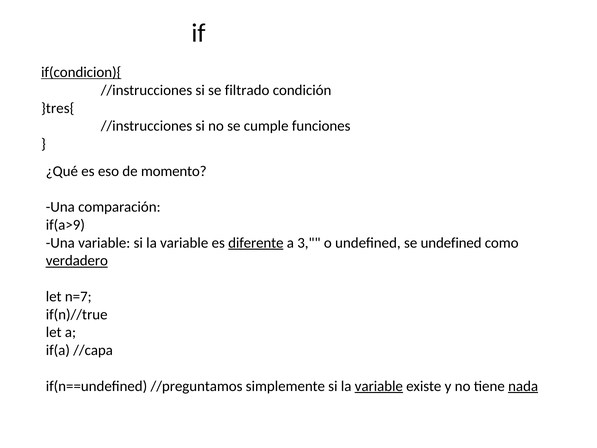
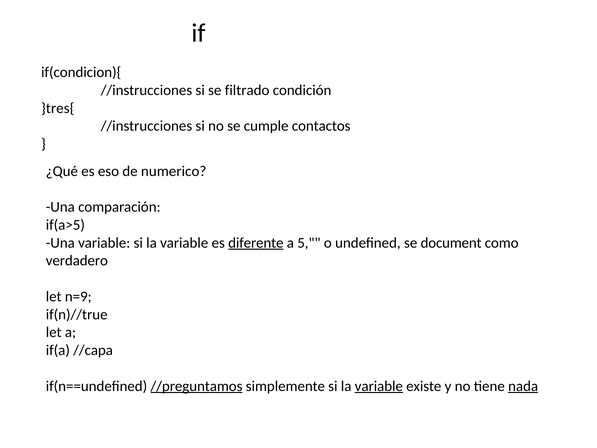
if(condicion){ underline: present -> none
funciones: funciones -> contactos
momento: momento -> numerico
if(a>9: if(a>9 -> if(a>5
3: 3 -> 5
se undefined: undefined -> document
verdadero underline: present -> none
n=7: n=7 -> n=9
//preguntamos underline: none -> present
